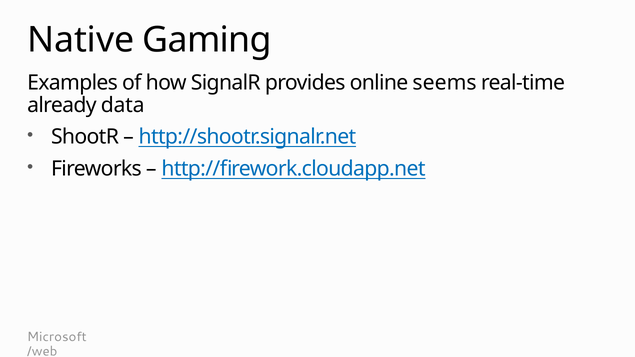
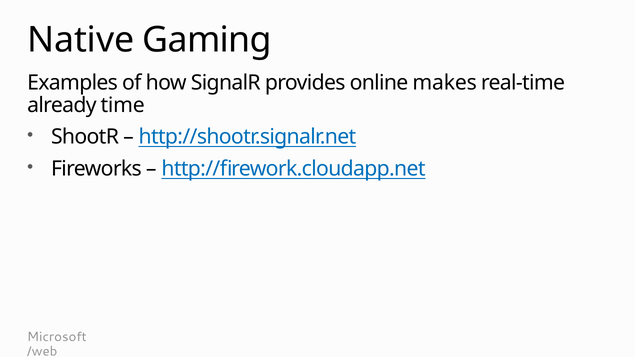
seems: seems -> makes
data: data -> time
